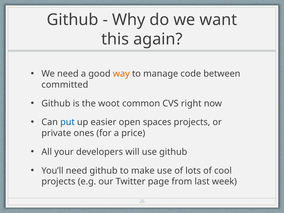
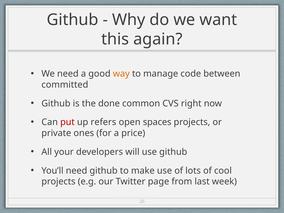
woot: woot -> done
put colour: blue -> red
easier: easier -> refers
